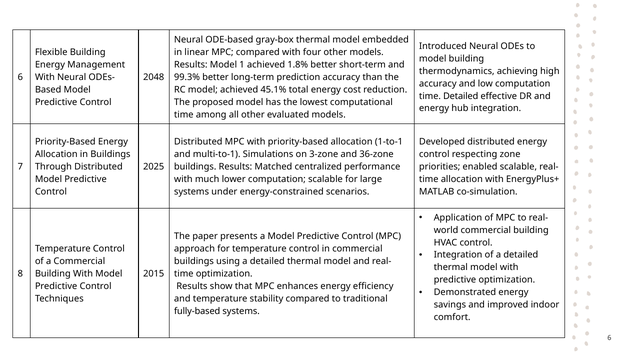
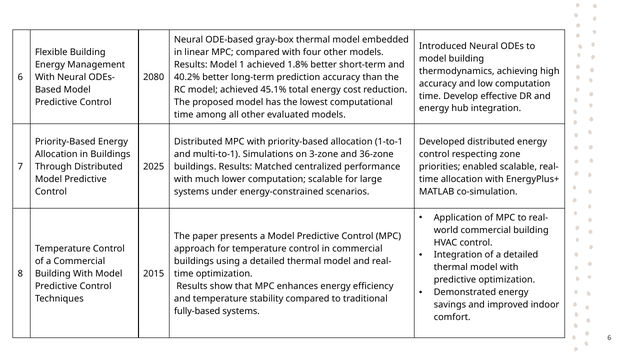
2048: 2048 -> 2080
99.3%: 99.3% -> 40.2%
time Detailed: Detailed -> Develop
